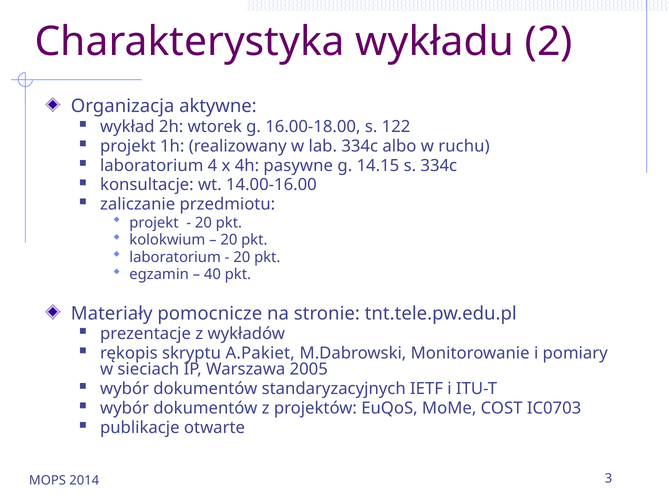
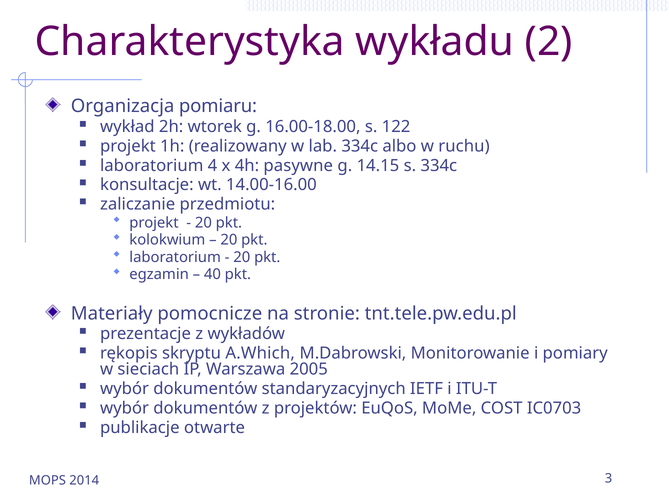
aktywne: aktywne -> pomiaru
A.Pakiet: A.Pakiet -> A.Which
